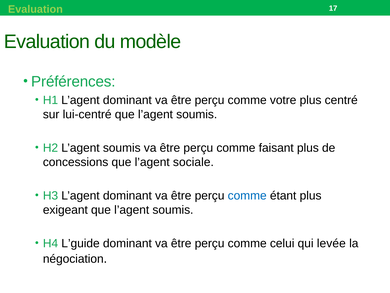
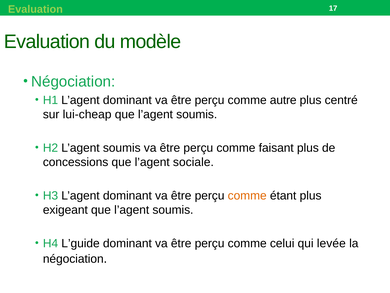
Préférences at (73, 82): Préférences -> Négociation
votre: votre -> autre
lui-centré: lui-centré -> lui-cheap
comme at (247, 195) colour: blue -> orange
